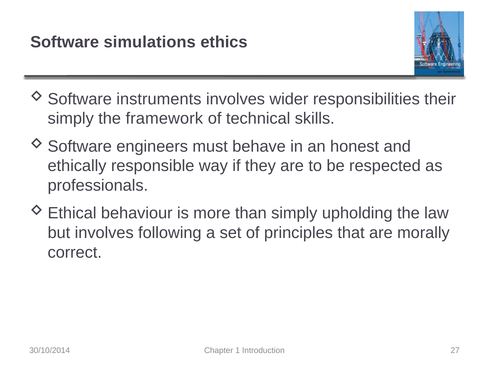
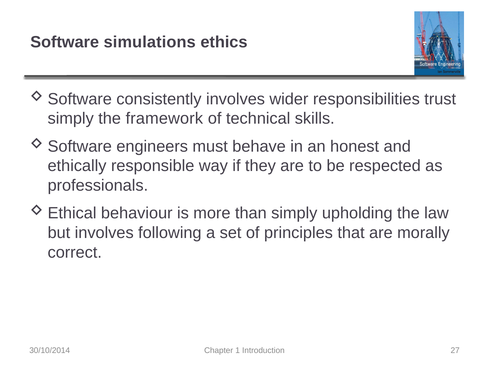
instruments: instruments -> consistently
their: their -> trust
